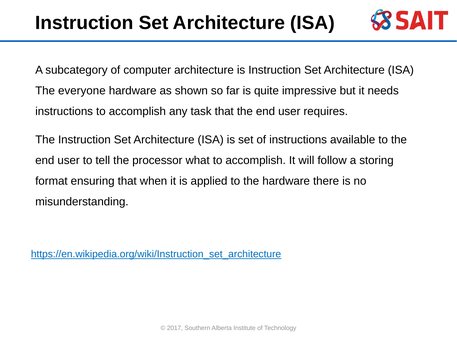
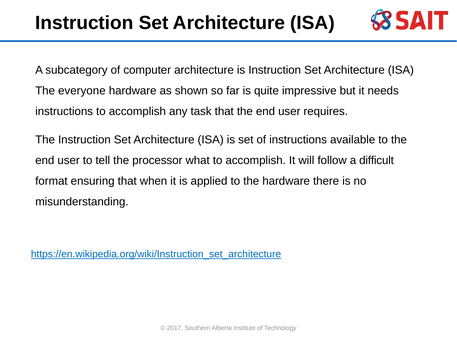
storing: storing -> difficult
